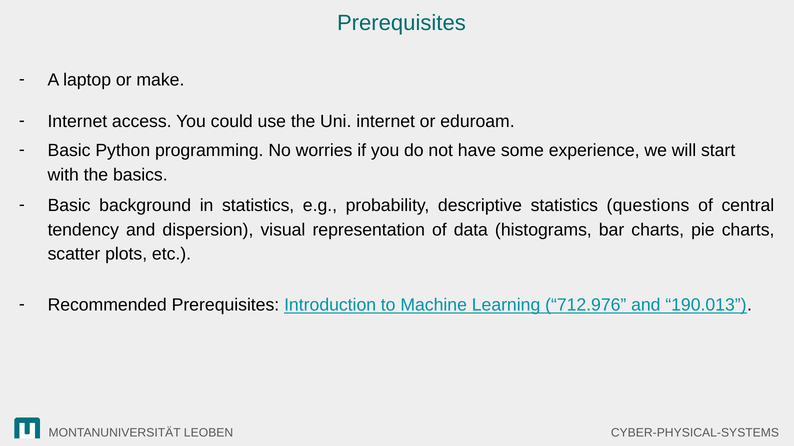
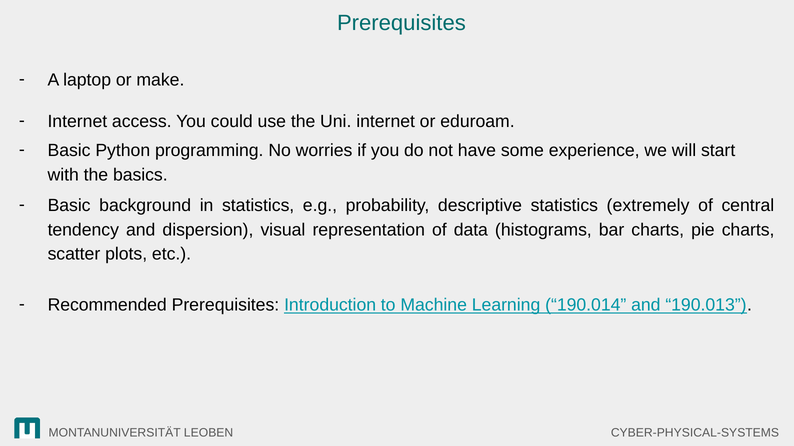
questions: questions -> extremely
712.976: 712.976 -> 190.014
